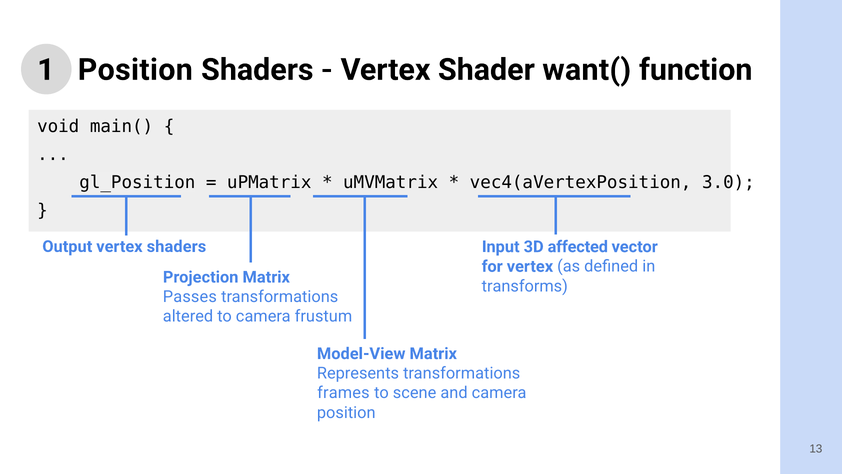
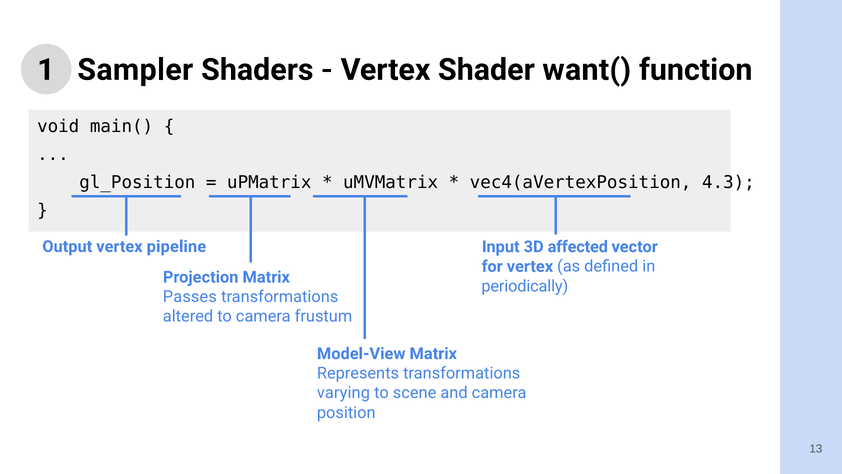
1 Position: Position -> Sampler
3.0: 3.0 -> 4.3
vertex shaders: shaders -> pipeline
transforms: transforms -> periodically
frames: frames -> varying
